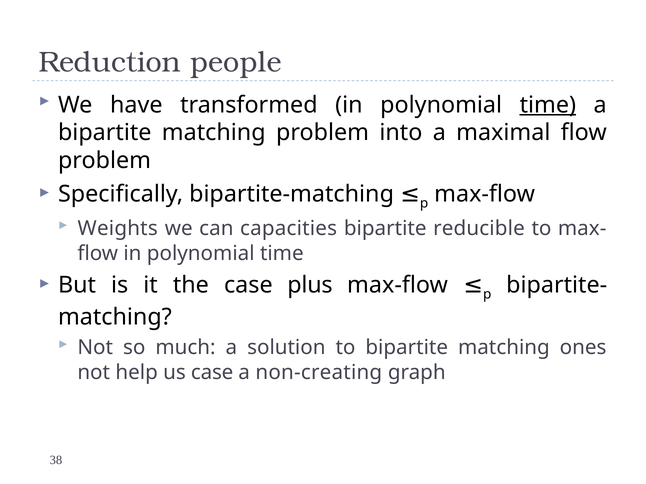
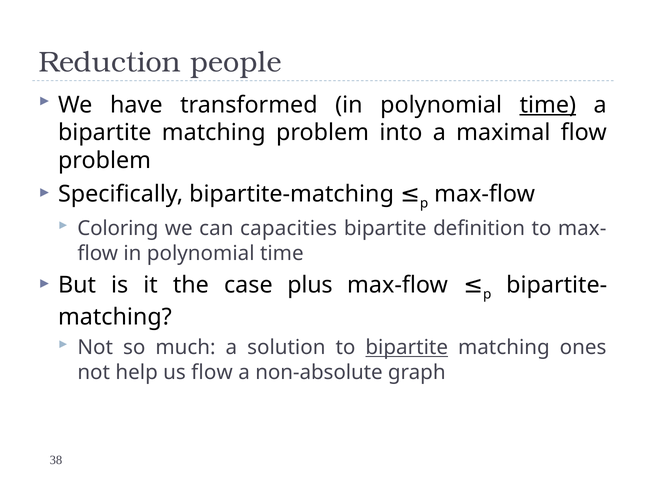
Weights: Weights -> Coloring
reducible: reducible -> definition
bipartite at (407, 348) underline: none -> present
us case: case -> flow
non-creating: non-creating -> non-absolute
